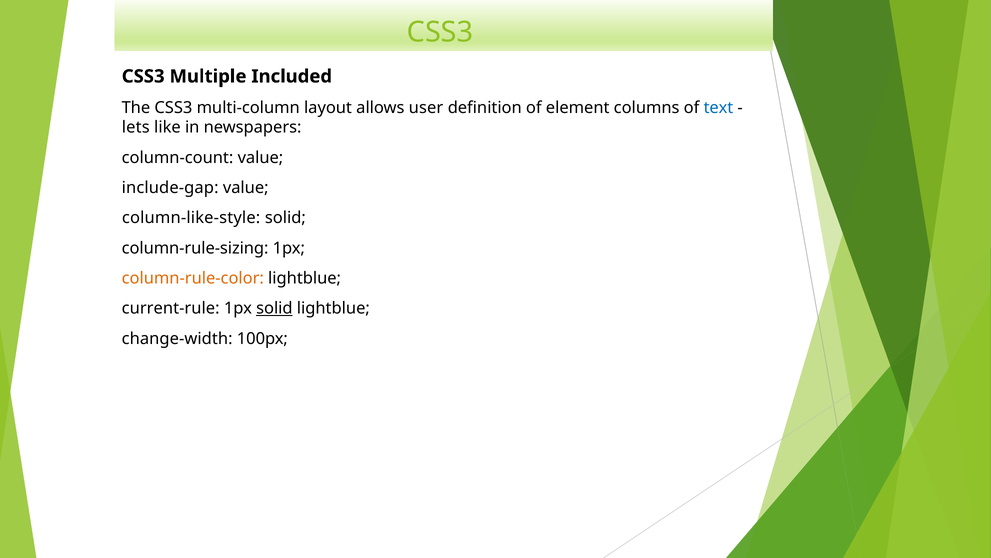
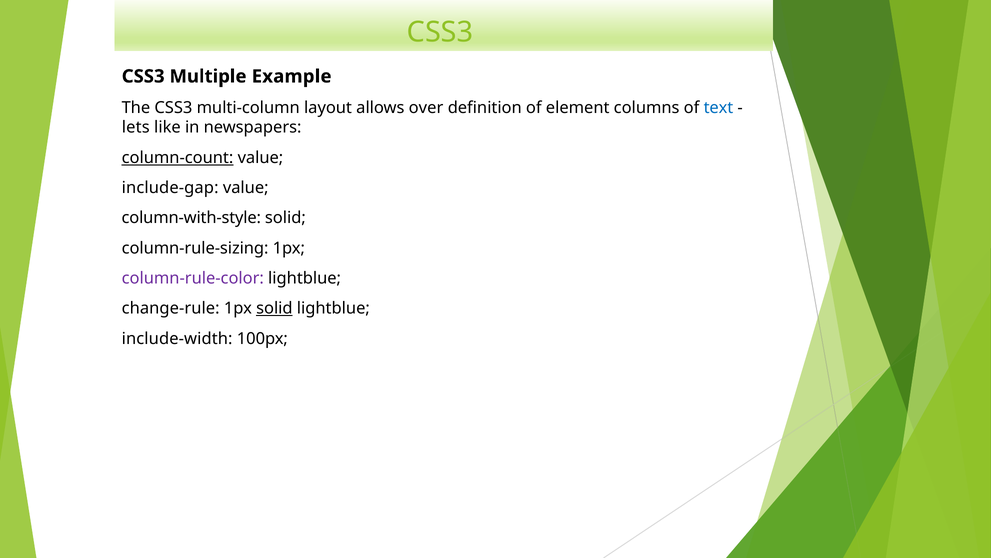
Included: Included -> Example
user: user -> over
column-count underline: none -> present
column-like-style: column-like-style -> column-with-style
column-rule-color colour: orange -> purple
current-rule: current-rule -> change-rule
change-width: change-width -> include-width
